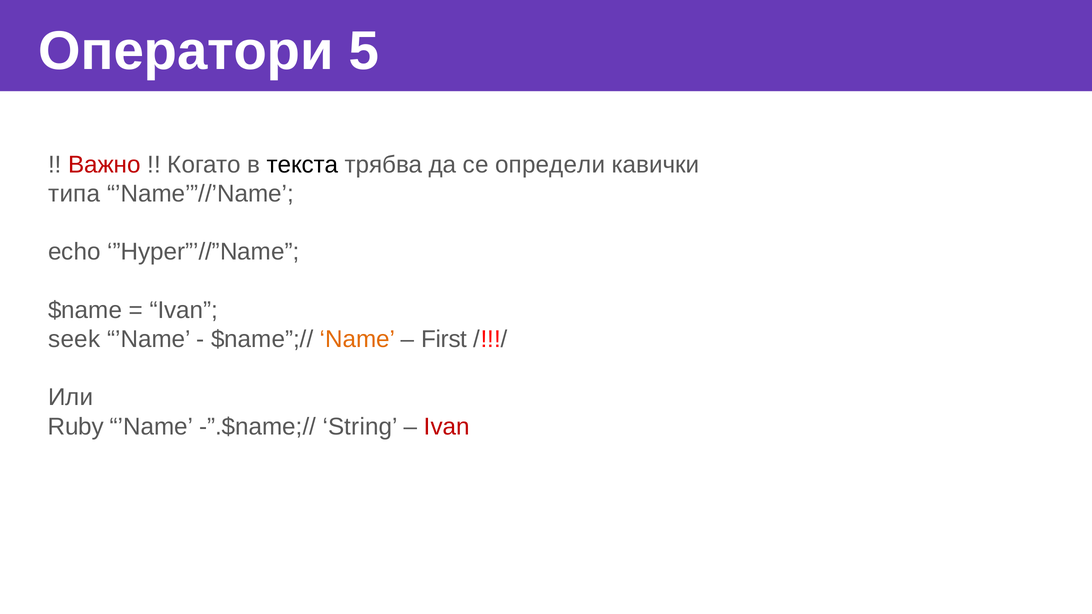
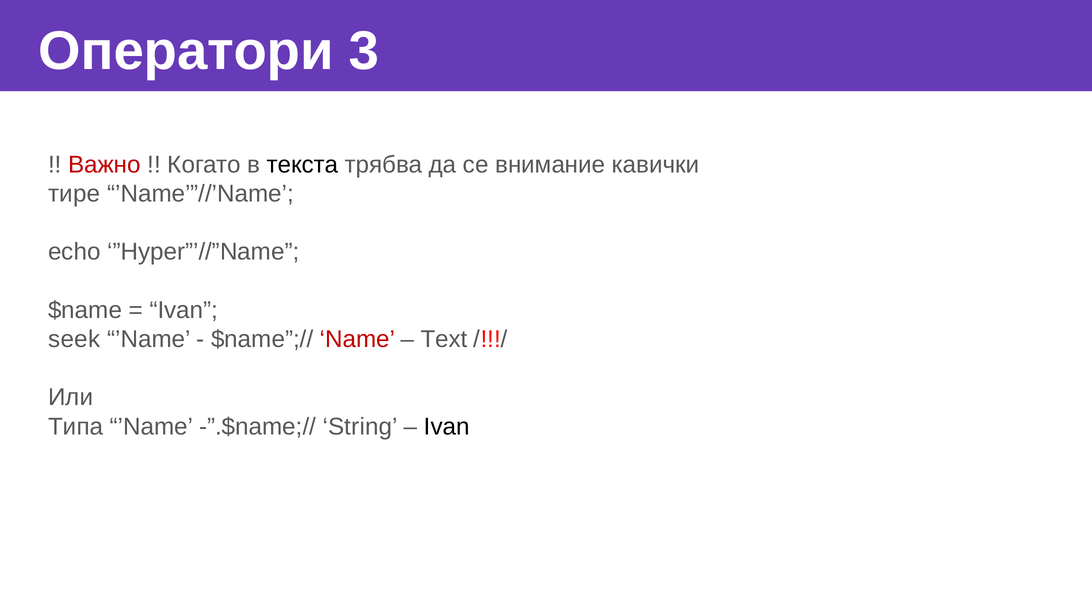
5: 5 -> 3
определи: определи -> внимание
типа: типа -> тире
Name colour: orange -> red
First: First -> Text
Ruby: Ruby -> Типа
Ivan at (447, 427) colour: red -> black
